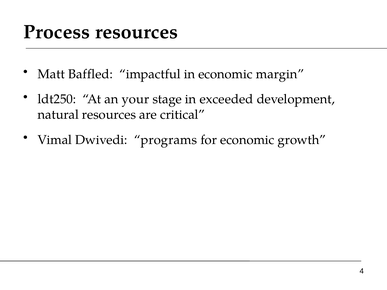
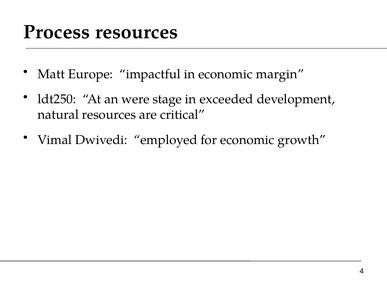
Baffled: Baffled -> Europe
your: your -> were
programs: programs -> employed
